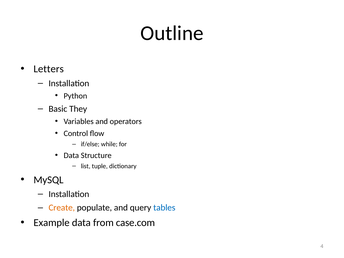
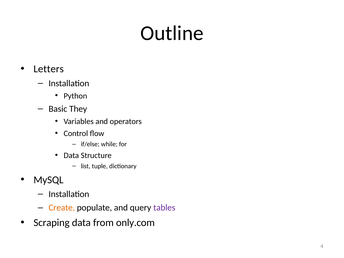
tables colour: blue -> purple
Example: Example -> Scraping
case.com: case.com -> only.com
